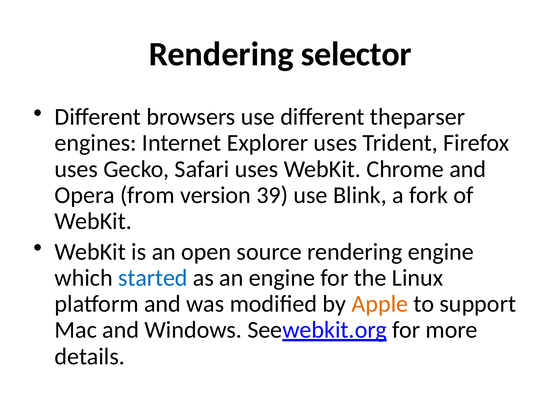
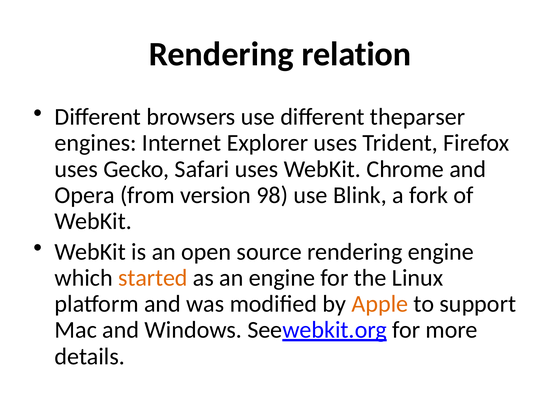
selector: selector -> relation
39: 39 -> 98
started colour: blue -> orange
